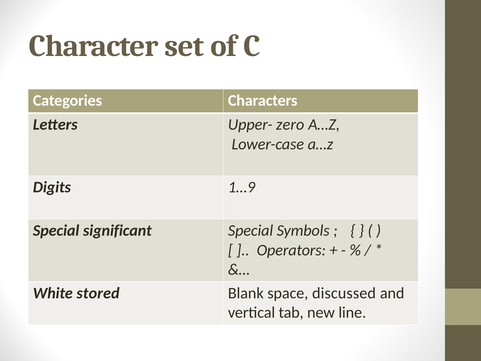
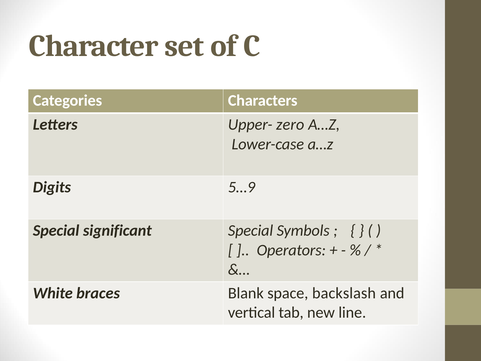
1…9: 1…9 -> 5…9
stored: stored -> braces
discussed: discussed -> backslash
